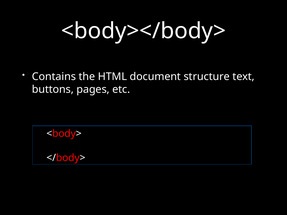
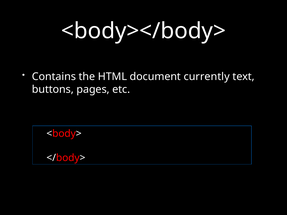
structure: structure -> currently
